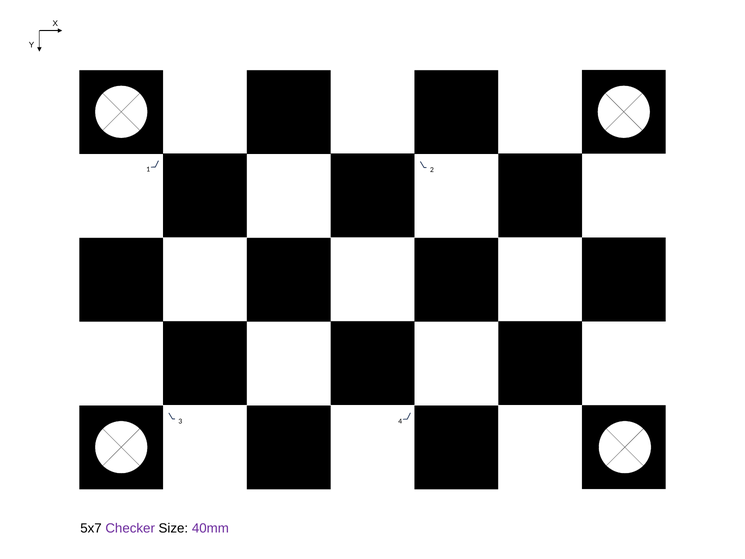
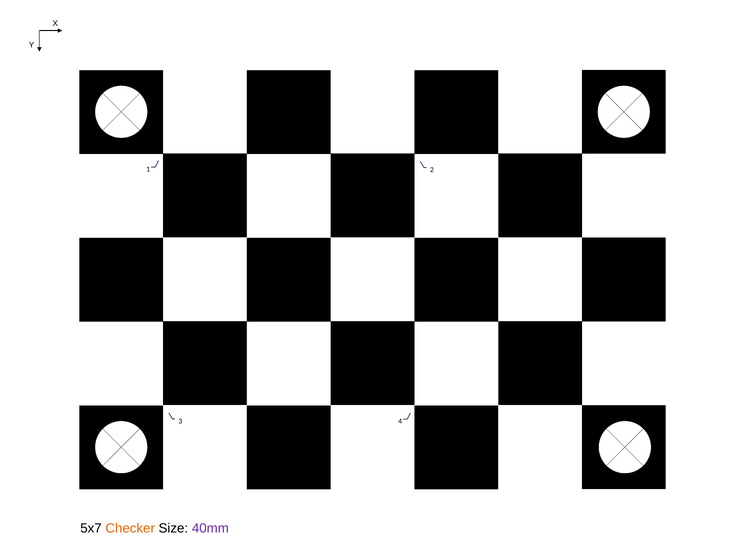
Checker colour: purple -> orange
